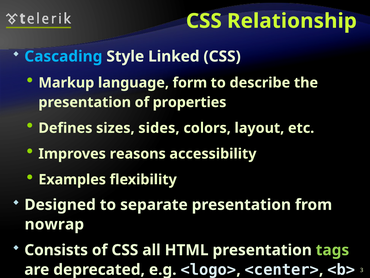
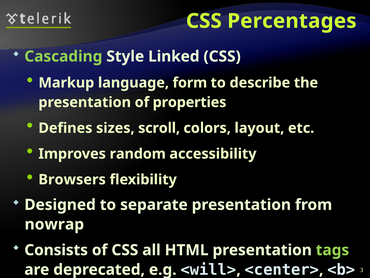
Relationship: Relationship -> Percentages
Cascading colour: light blue -> light green
sides: sides -> scroll
reasons: reasons -> random
Examples: Examples -> Browsers
<logo>: <logo> -> <will>
